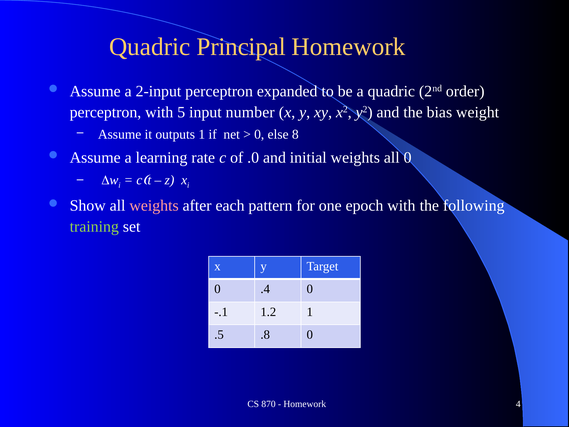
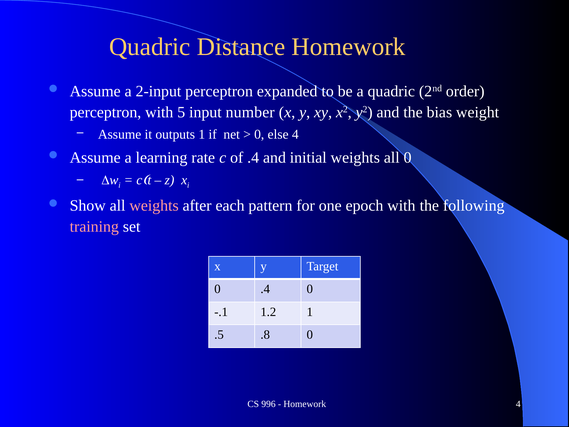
Principal: Principal -> Distance
else 8: 8 -> 4
of .0: .0 -> .4
training colour: light green -> pink
870: 870 -> 996
